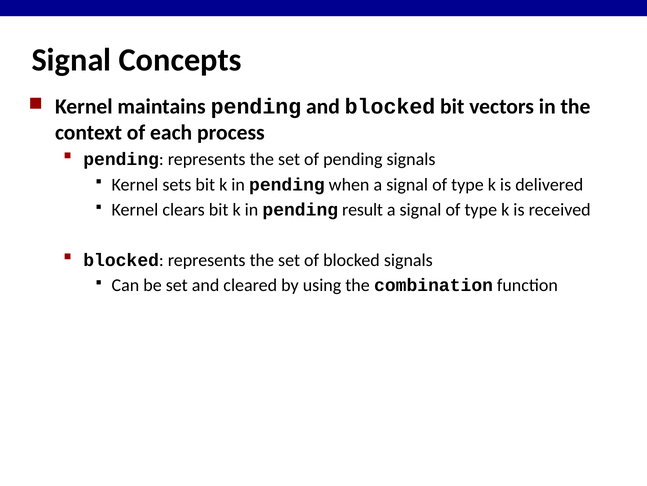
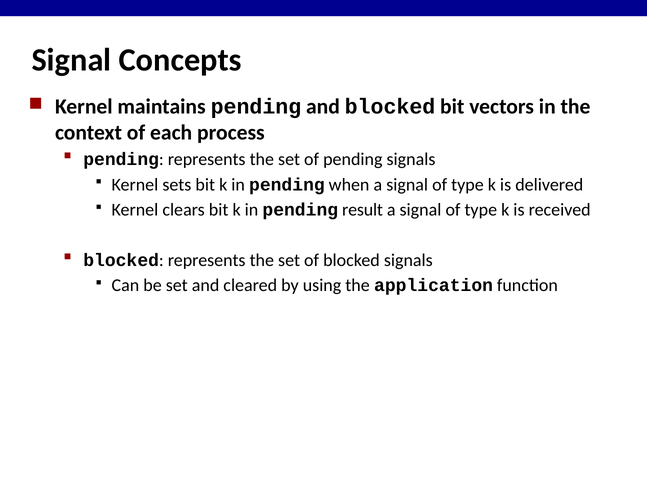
combination: combination -> application
